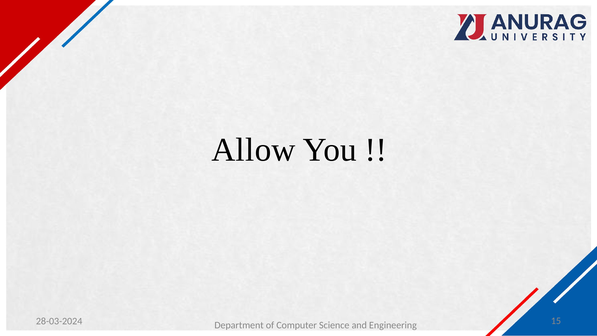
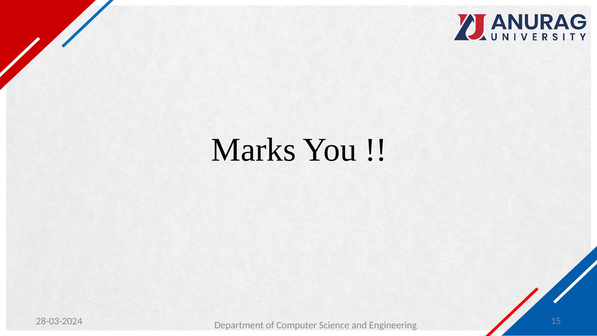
Allow: Allow -> Marks
